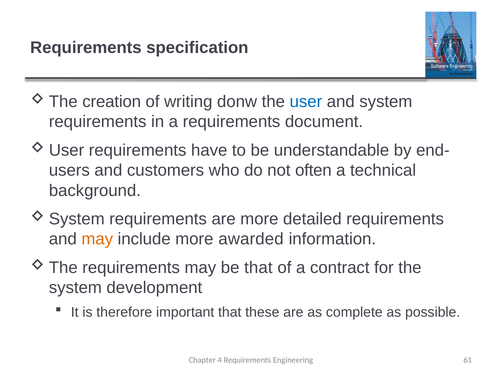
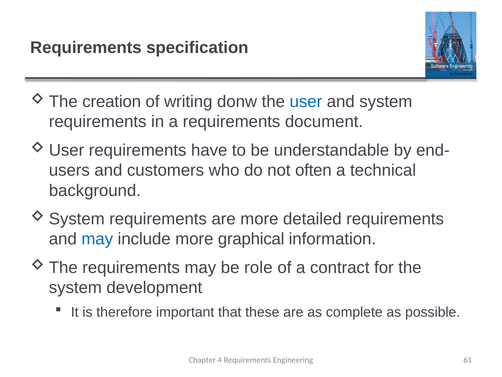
may at (97, 239) colour: orange -> blue
awarded: awarded -> graphical
be that: that -> role
